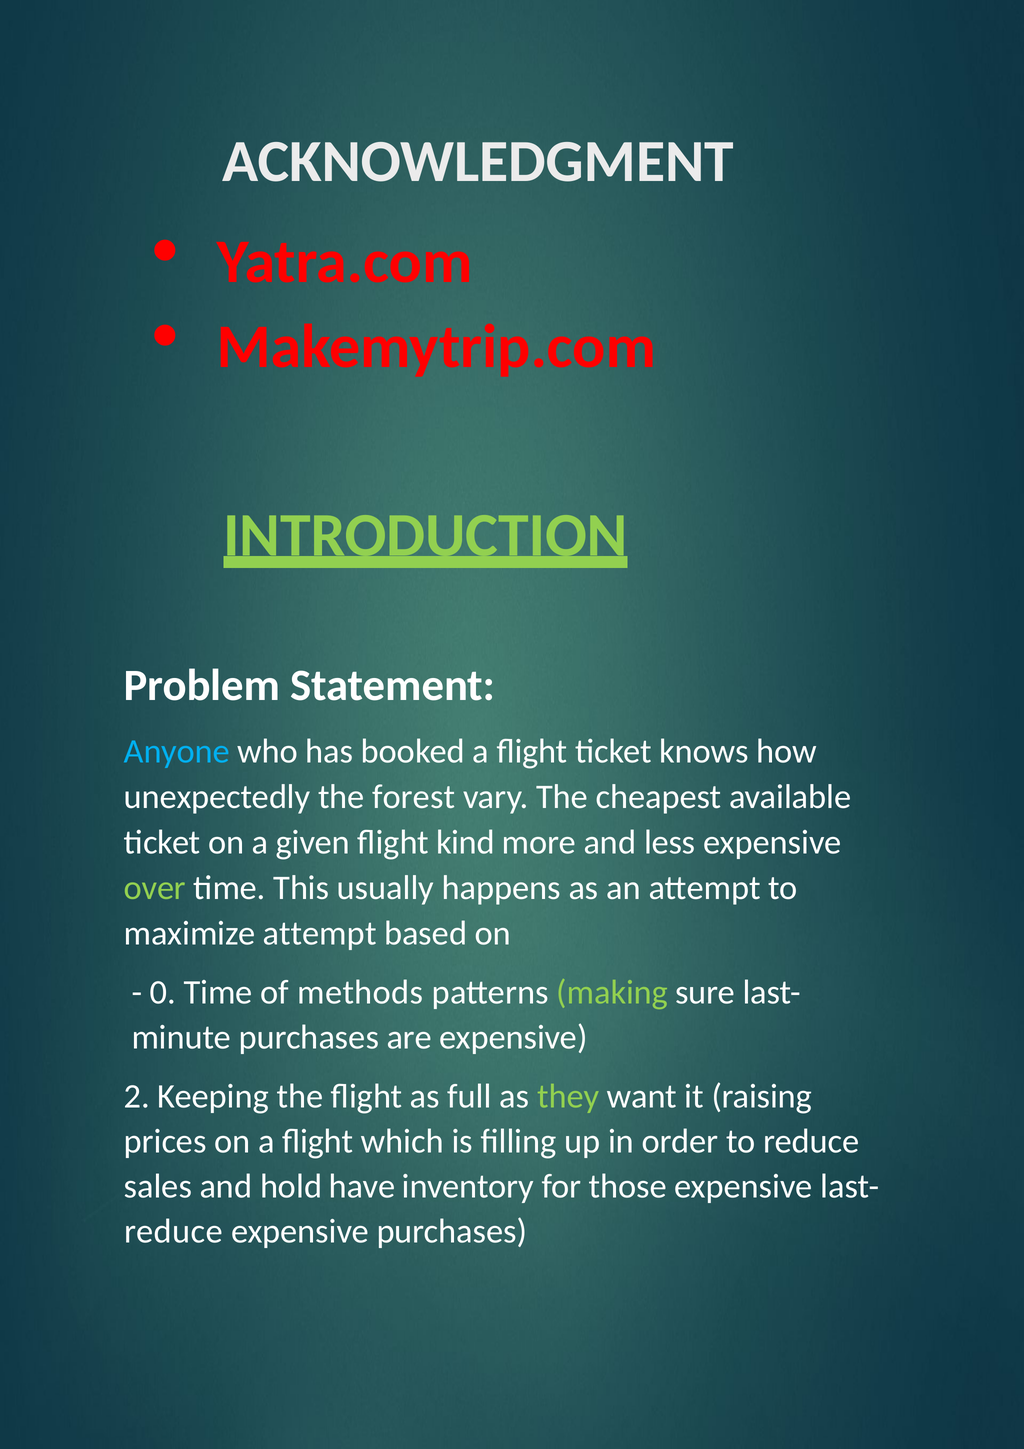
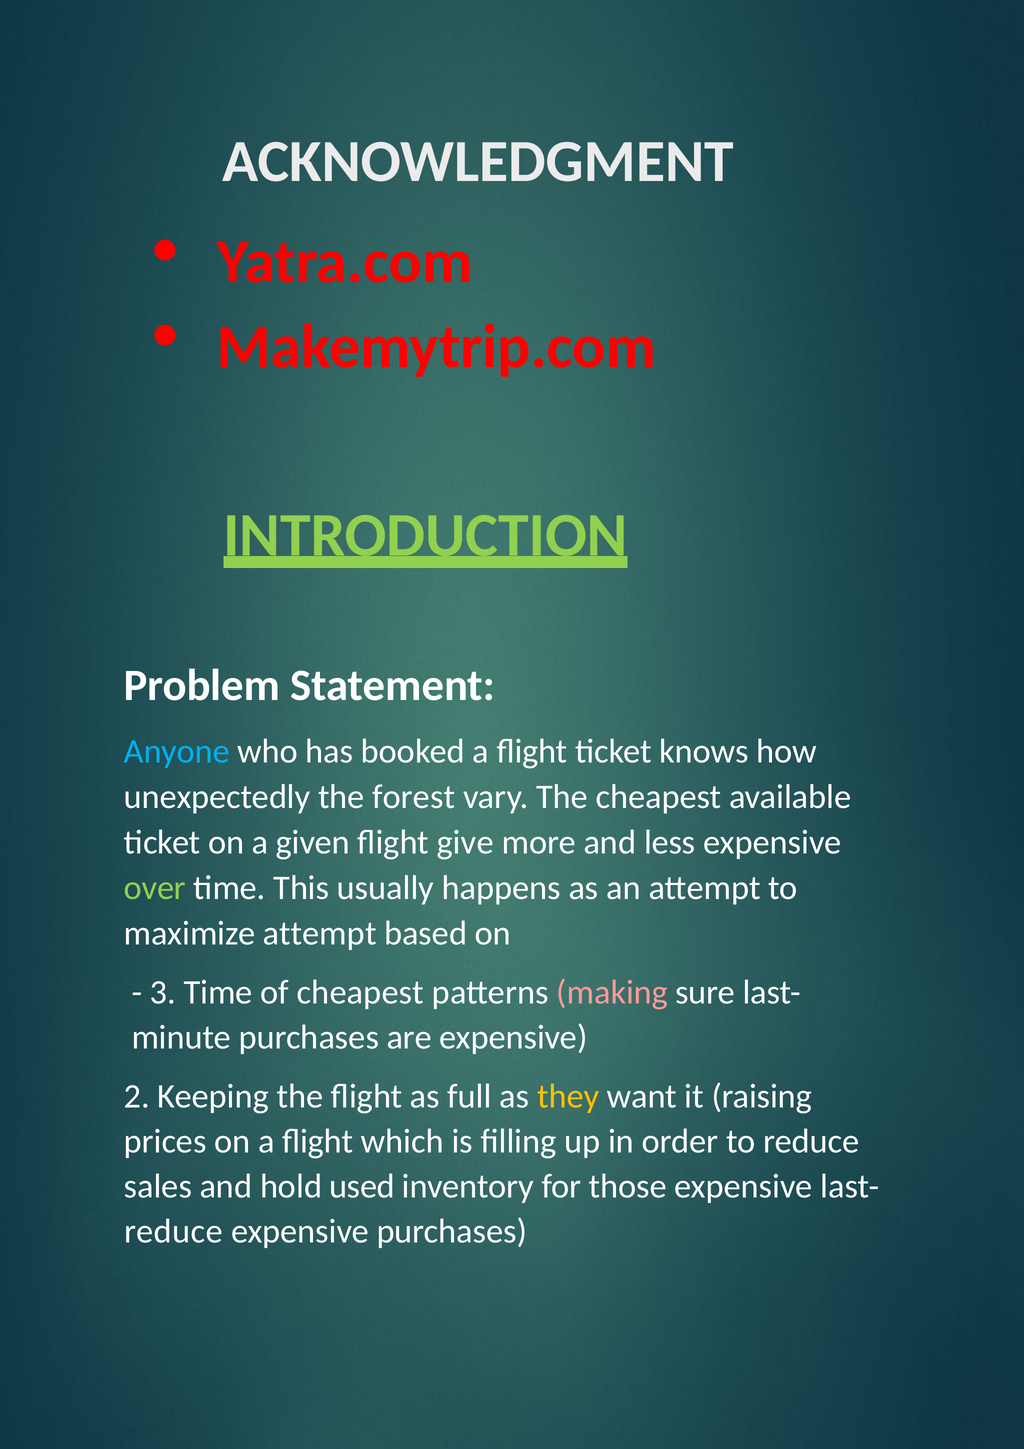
kind: kind -> give
0: 0 -> 3
of methods: methods -> cheapest
making colour: light green -> pink
they colour: light green -> yellow
have: have -> used
